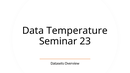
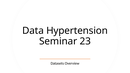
Temperature: Temperature -> Hypertension
